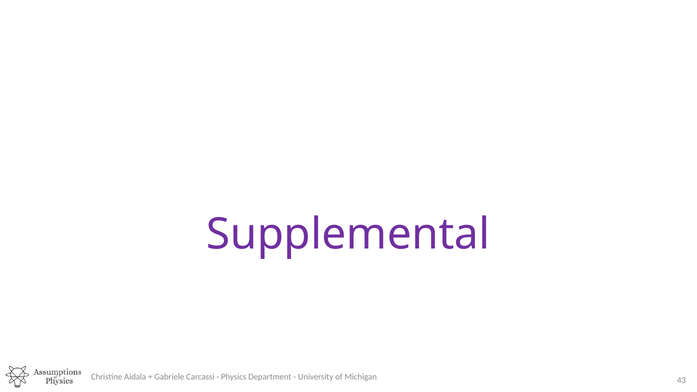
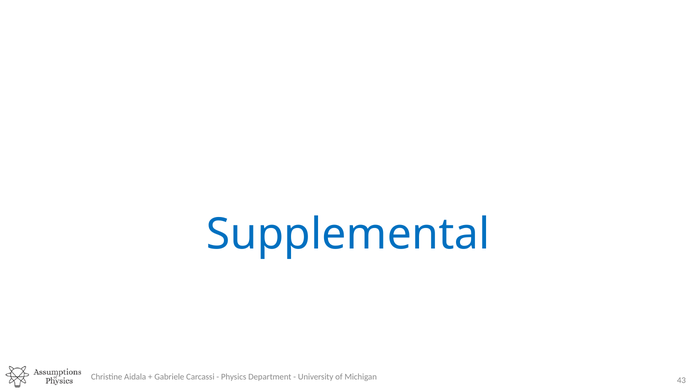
Supplemental colour: purple -> blue
